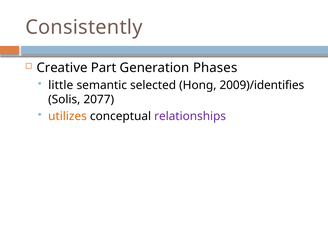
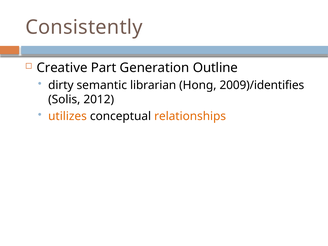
Phases: Phases -> Outline
little: little -> dirty
selected: selected -> librarian
2077: 2077 -> 2012
relationships colour: purple -> orange
